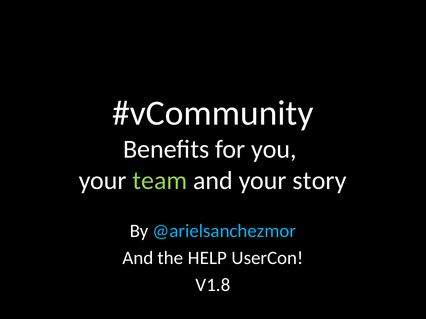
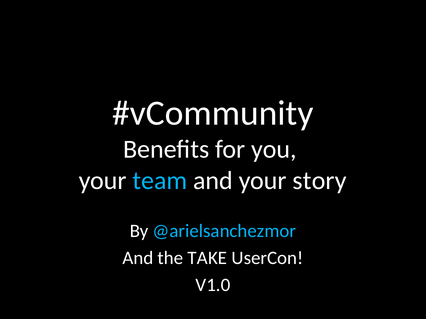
team colour: light green -> light blue
HELP: HELP -> TAKE
V1.8: V1.8 -> V1.0
